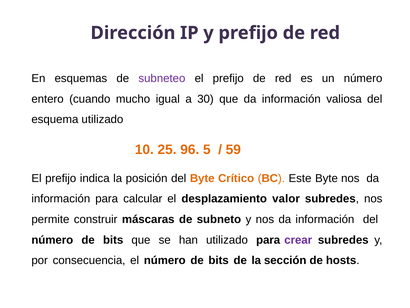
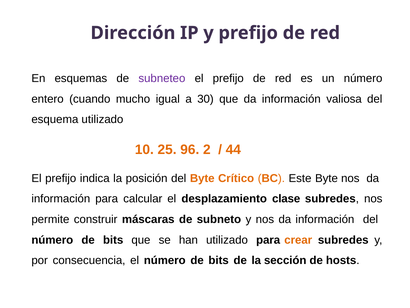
5: 5 -> 2
59: 59 -> 44
valor: valor -> clase
crear colour: purple -> orange
